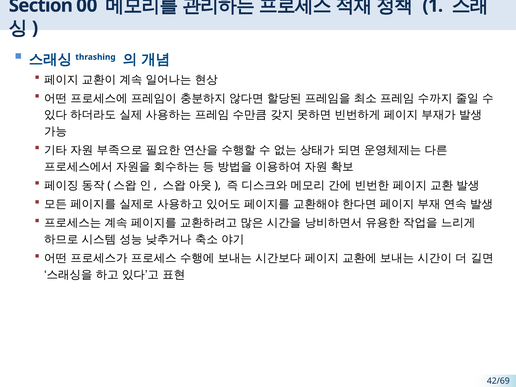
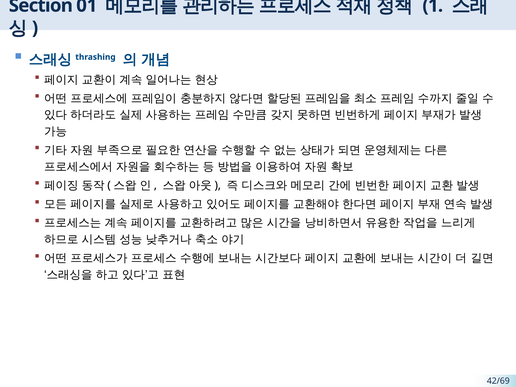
00: 00 -> 01
